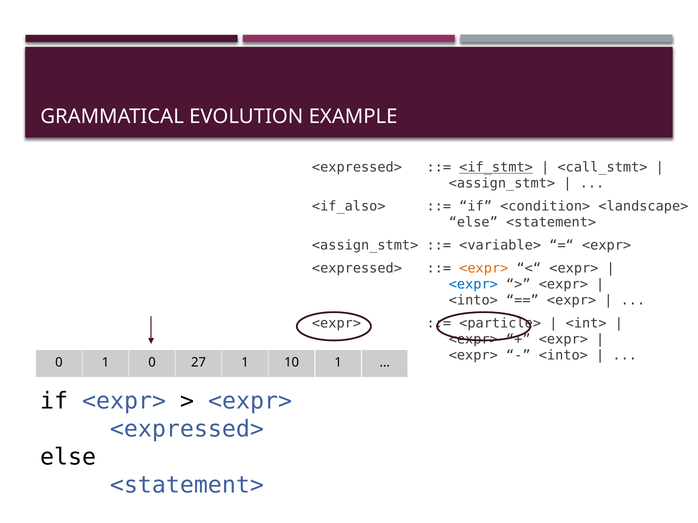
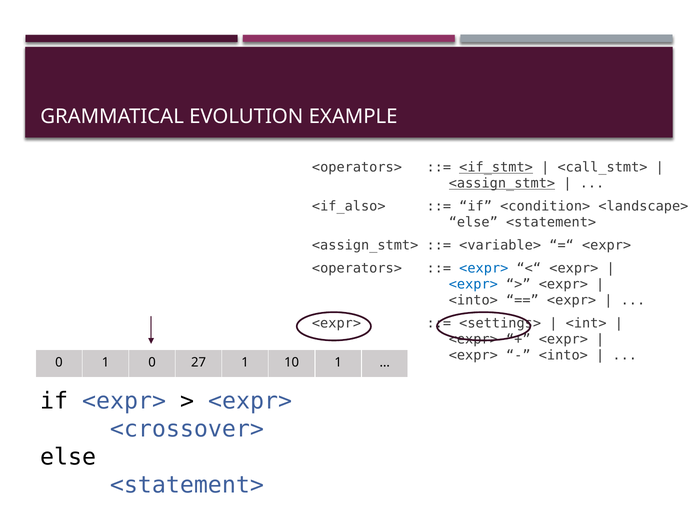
<expressed> at (357, 168): <expressed> -> <operators>
<assign_stmt> at (502, 184) underline: none -> present
<expressed> at (357, 269): <expressed> -> <operators>
<expr> at (484, 269) colour: orange -> blue
<particle>: <particle> -> <settings>
<expressed> at (187, 430): <expressed> -> <crossover>
